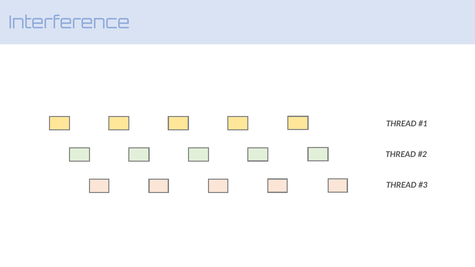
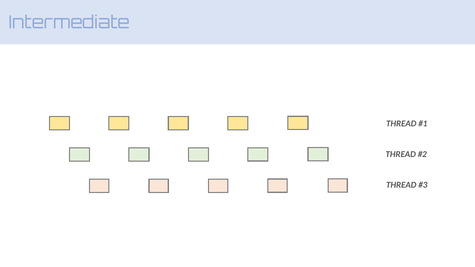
Interference: Interference -> Intermediate
